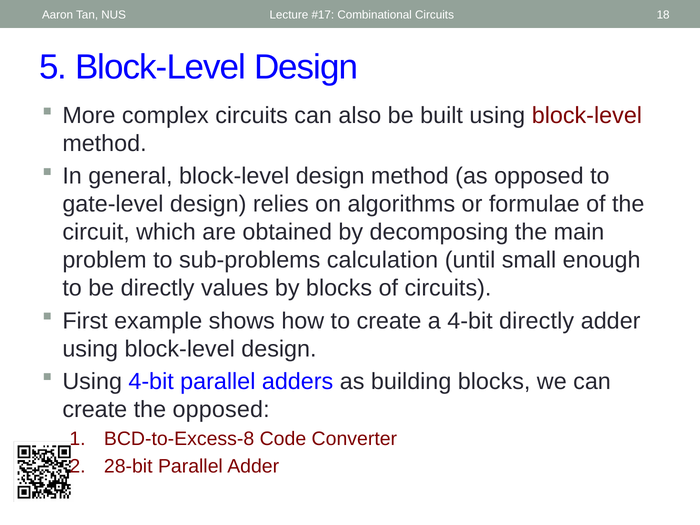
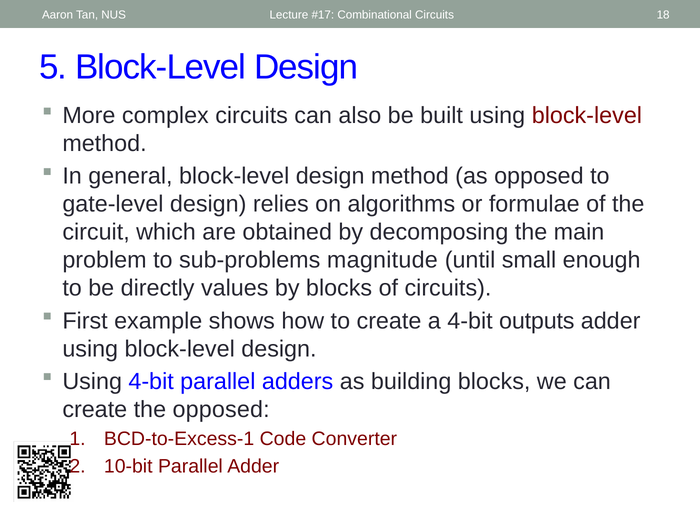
calculation: calculation -> magnitude
4-bit directly: directly -> outputs
BCD-to-Excess-8: BCD-to-Excess-8 -> BCD-to-Excess-1
28-bit: 28-bit -> 10-bit
